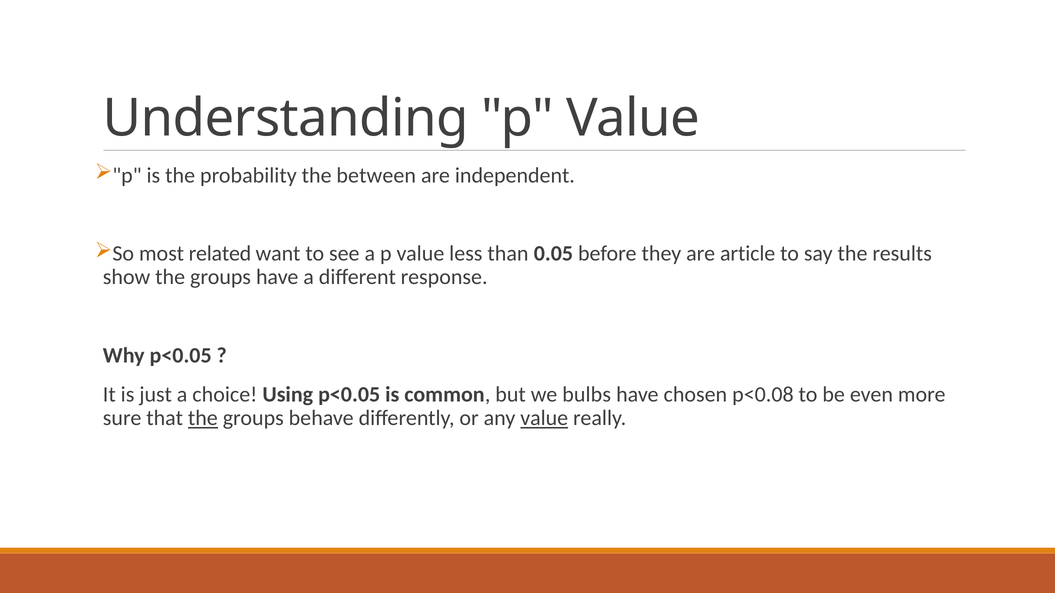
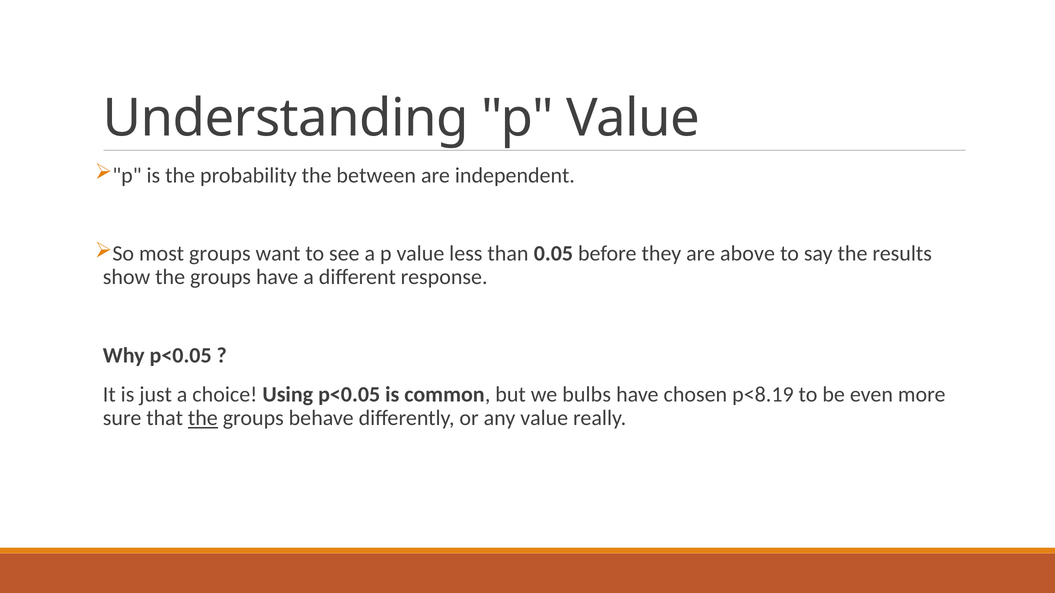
most related: related -> groups
article: article -> above
p<0.08: p<0.08 -> p<8.19
value at (544, 419) underline: present -> none
